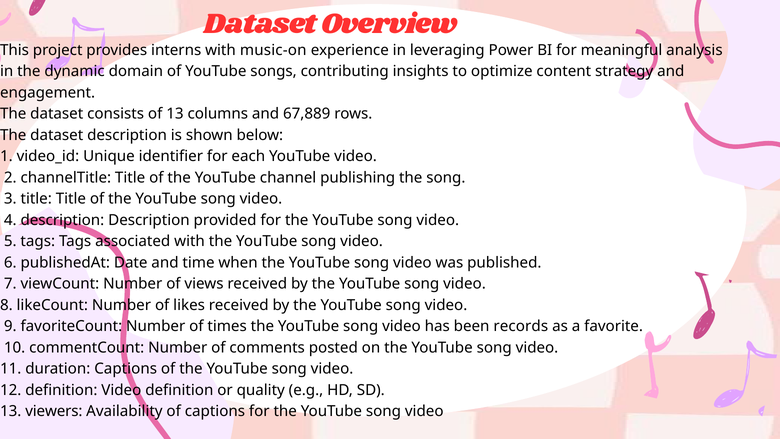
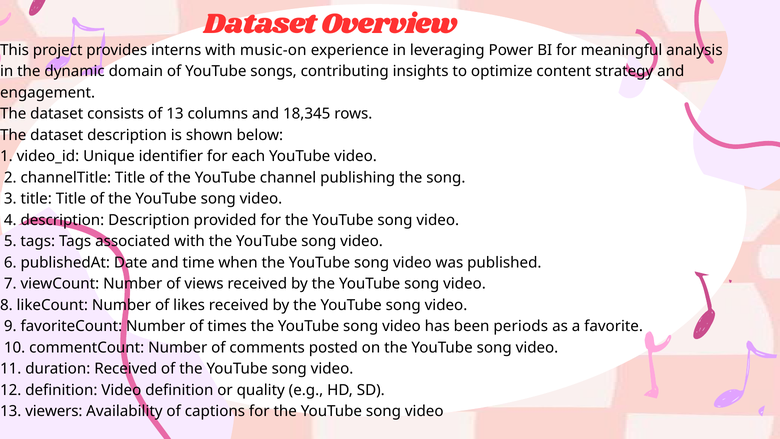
67,889: 67,889 -> 18,345
records: records -> periods
duration Captions: Captions -> Received
